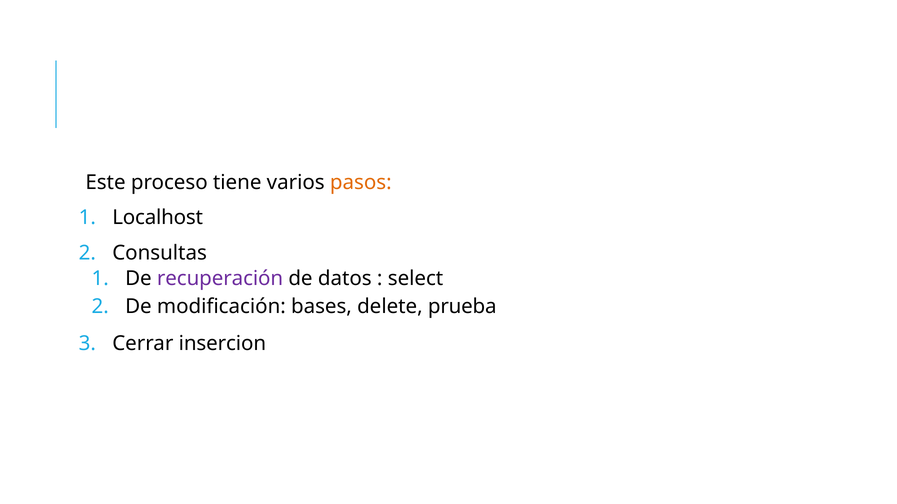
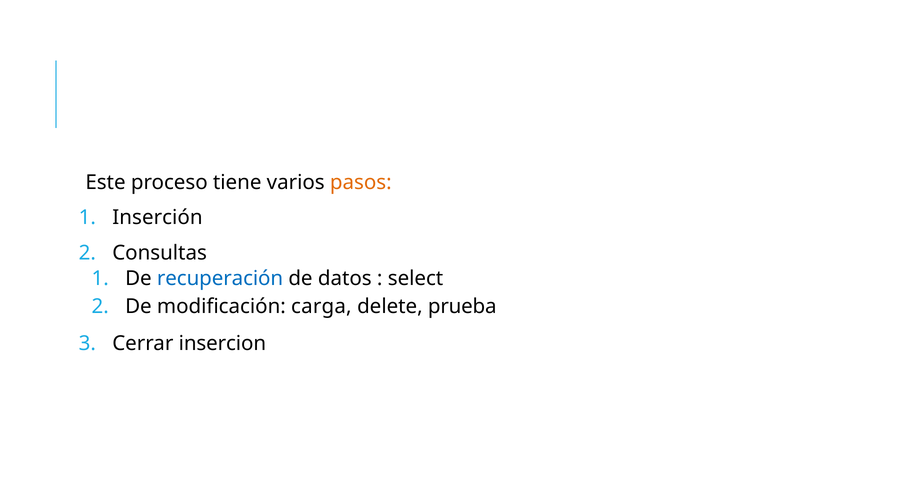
Localhost: Localhost -> Inserción
recuperación colour: purple -> blue
bases: bases -> carga
